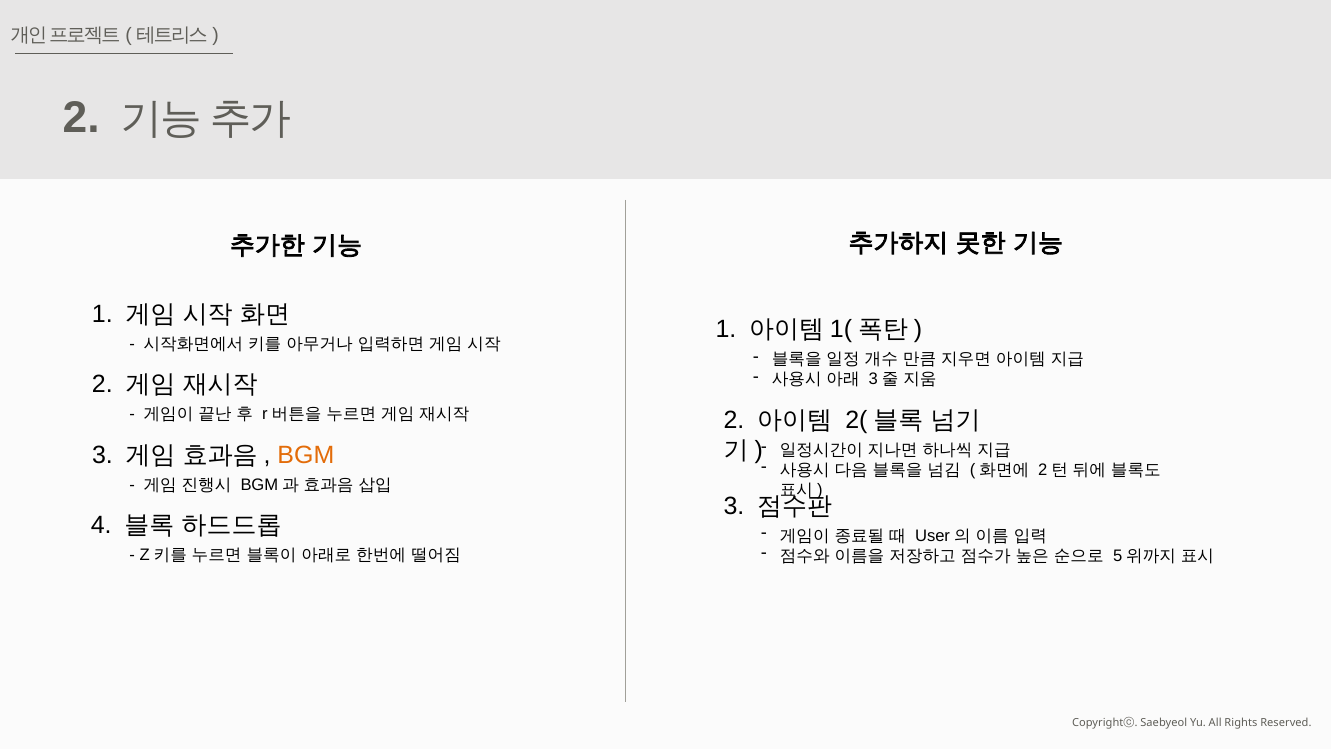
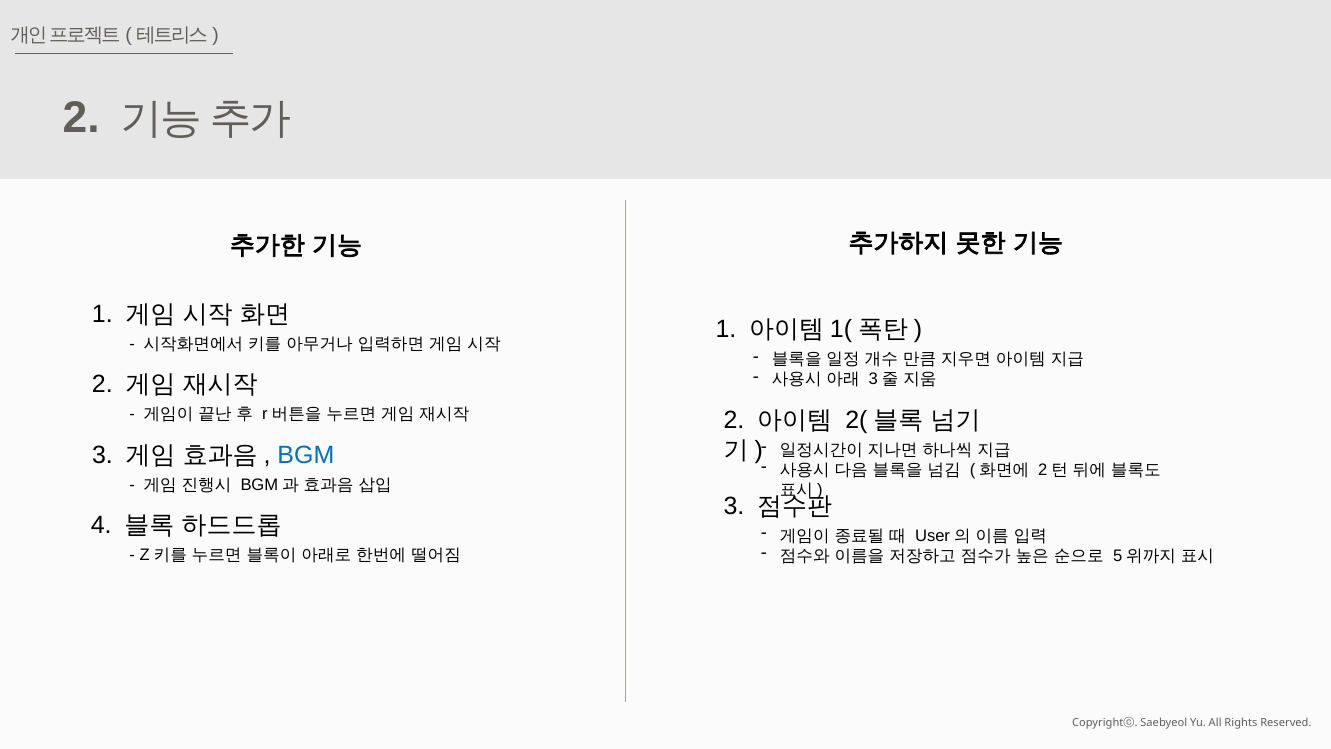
BGM colour: orange -> blue
